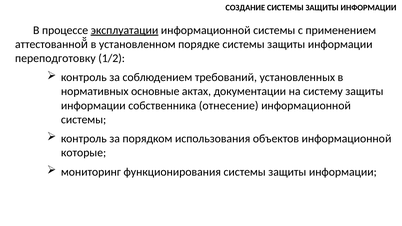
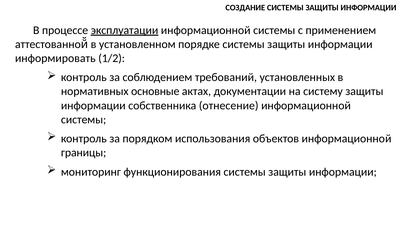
переподготовку: переподготовку -> информировать
которые: которые -> границы
